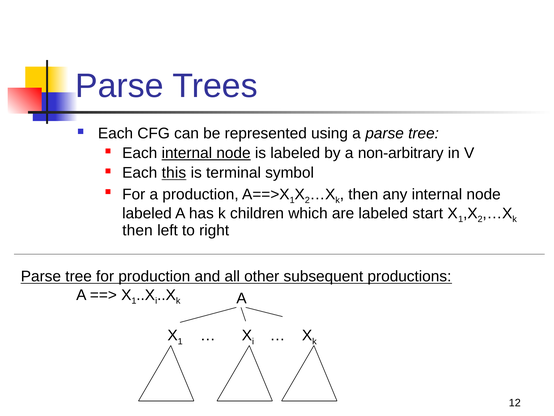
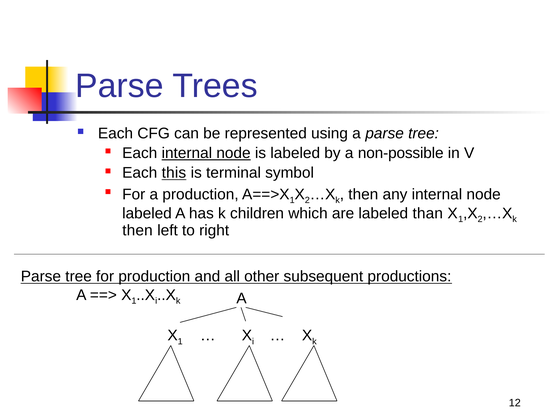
non-arbitrary: non-arbitrary -> non-possible
start: start -> than
